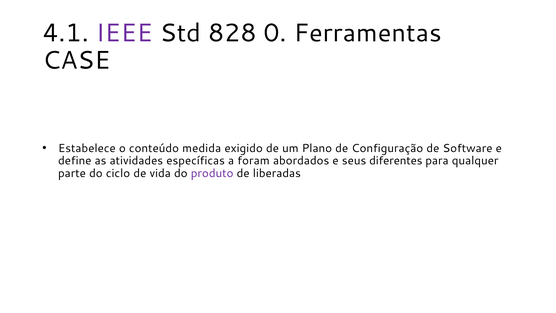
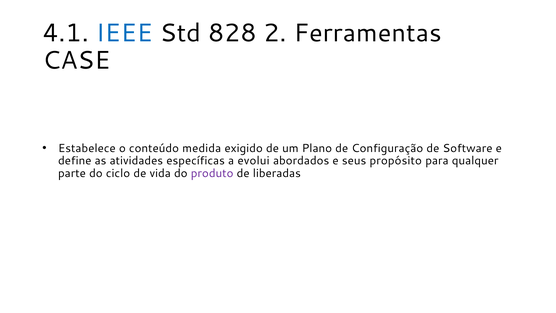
IEEE colour: purple -> blue
0: 0 -> 2
foram: foram -> evolui
diferentes: diferentes -> propósito
